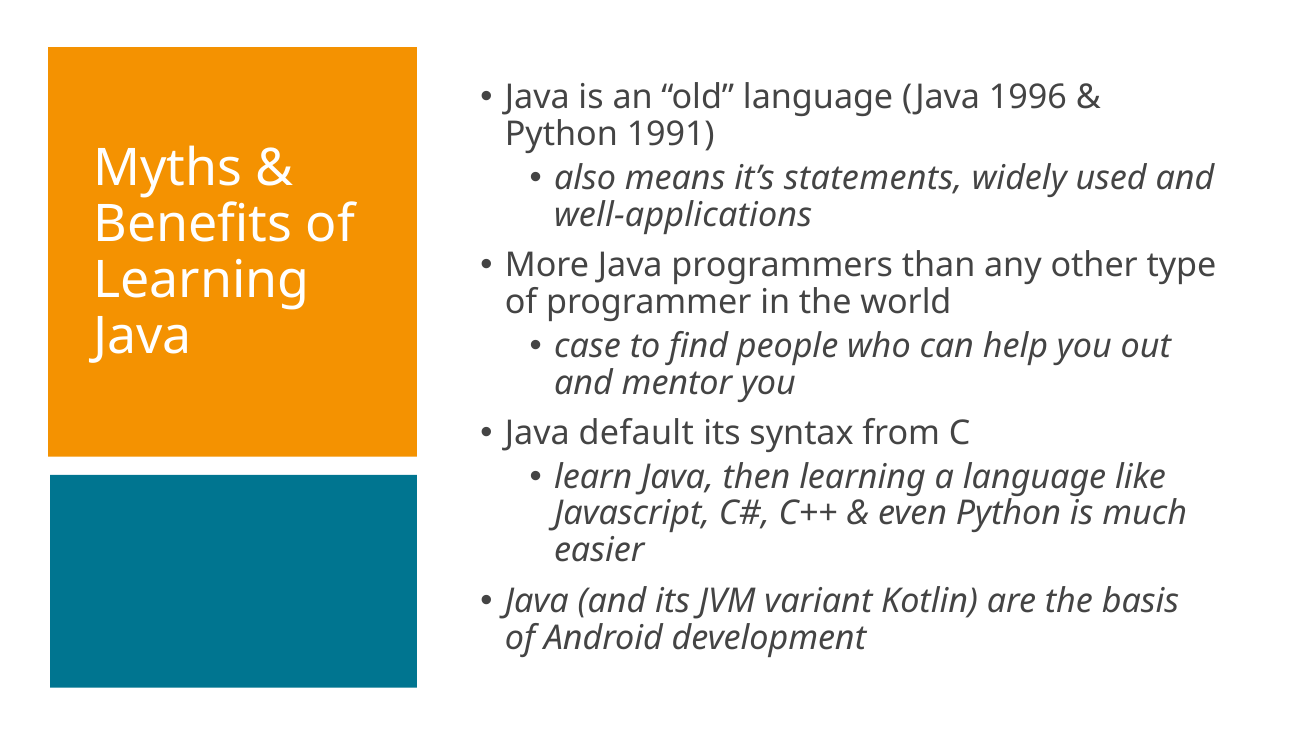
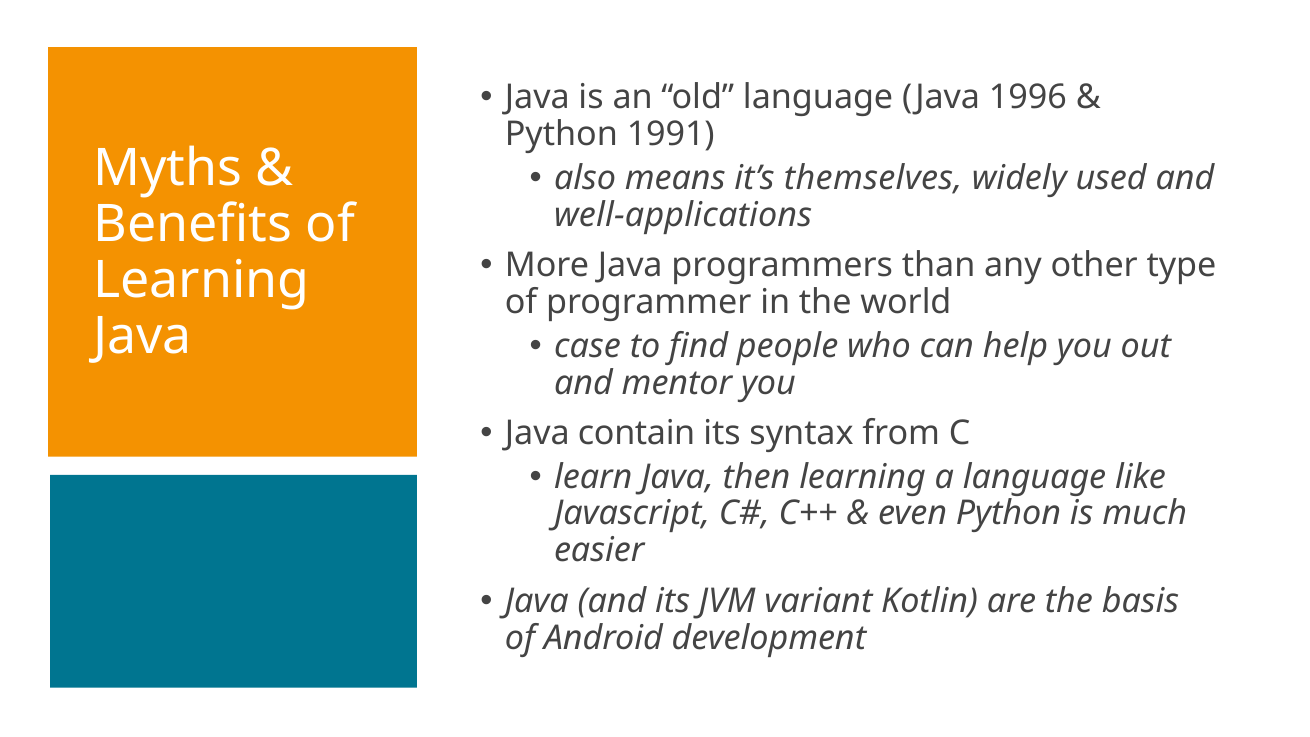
statements: statements -> themselves
default: default -> contain
